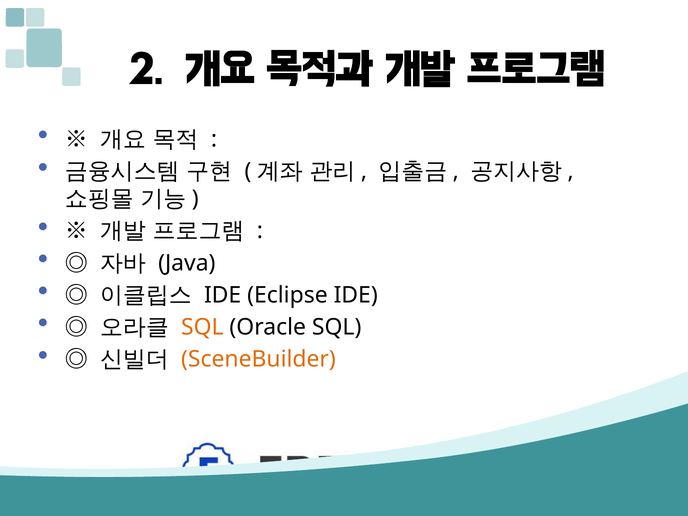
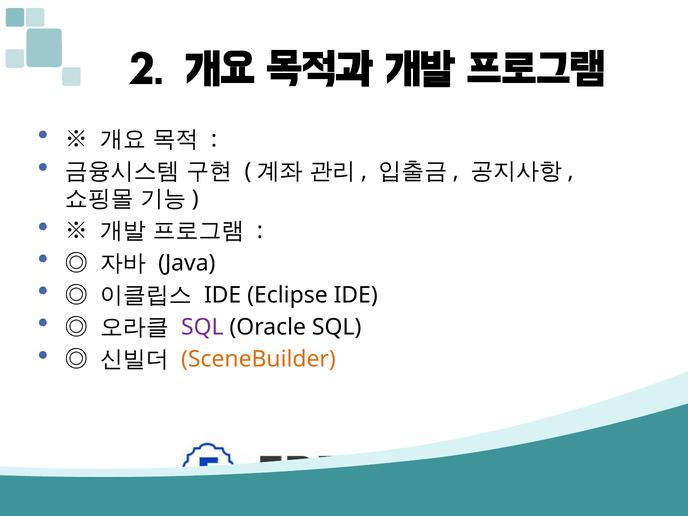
SQL at (202, 327) colour: orange -> purple
